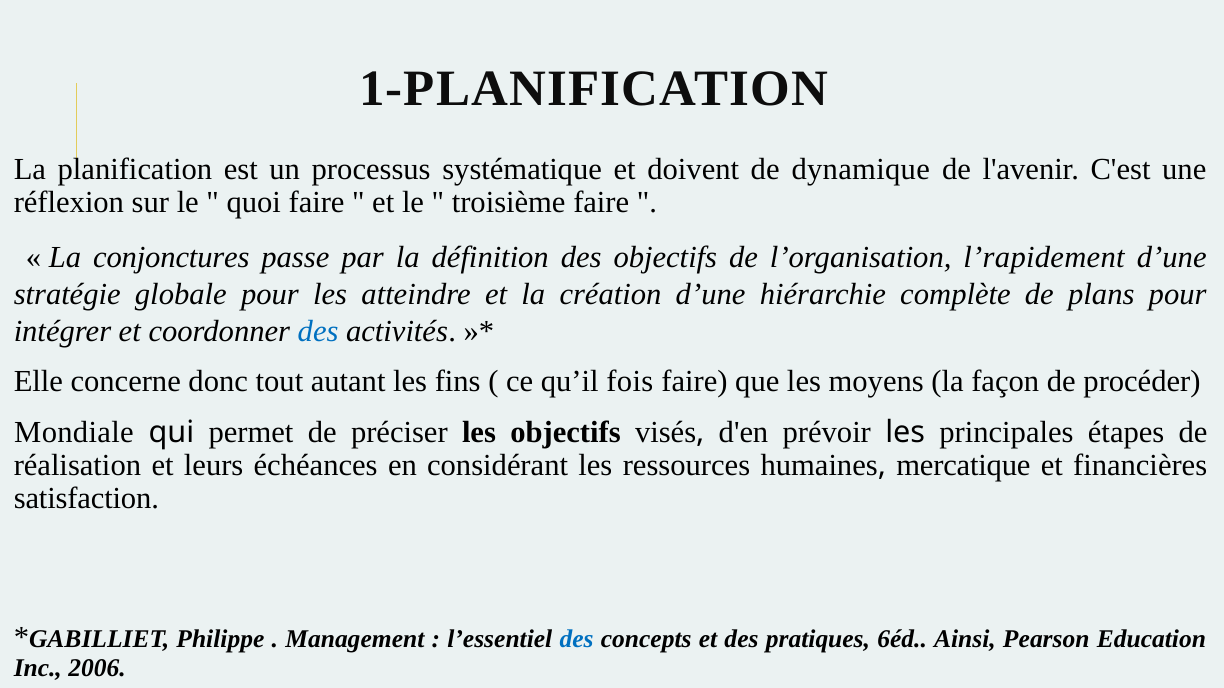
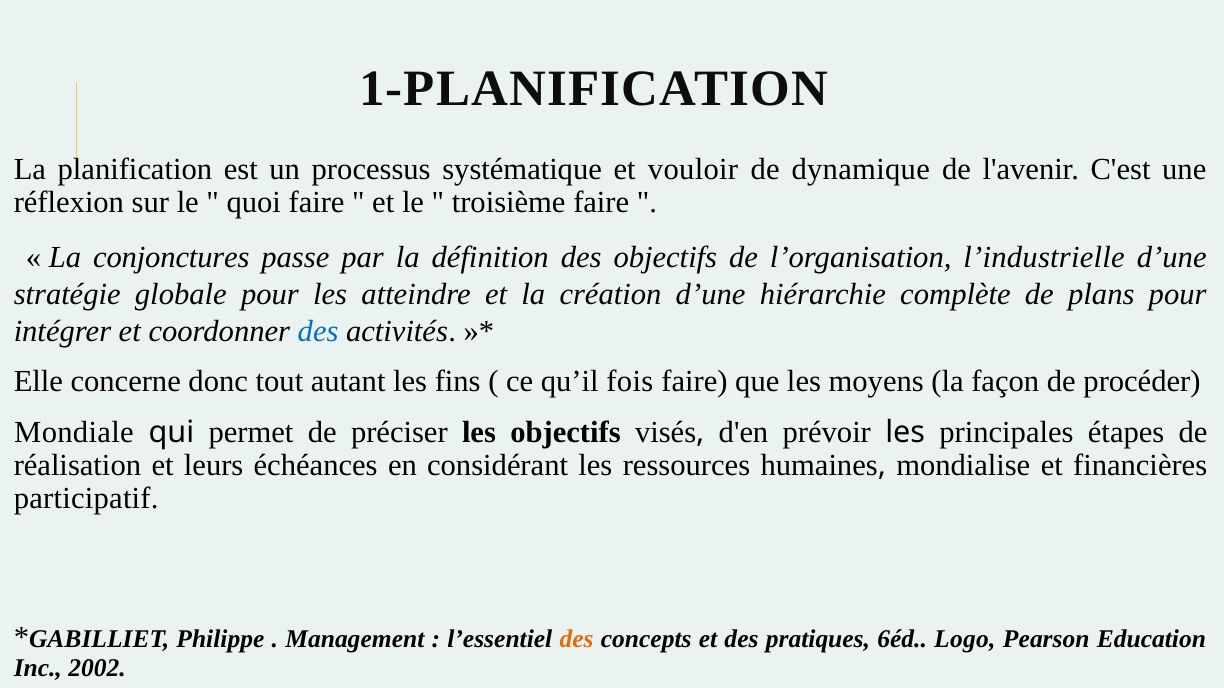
doivent: doivent -> vouloir
l’rapidement: l’rapidement -> l’industrielle
mercatique: mercatique -> mondialise
satisfaction: satisfaction -> participatif
des at (577, 639) colour: blue -> orange
Ainsi: Ainsi -> Logo
2006: 2006 -> 2002
